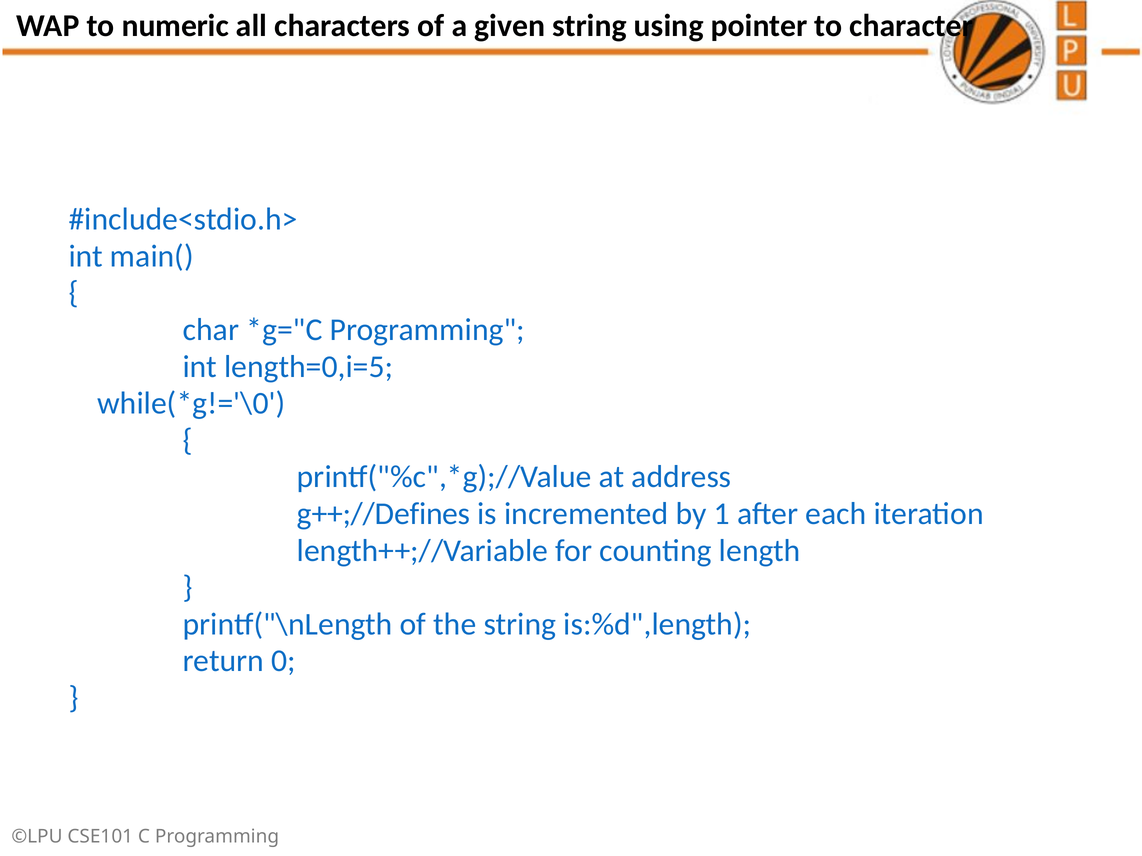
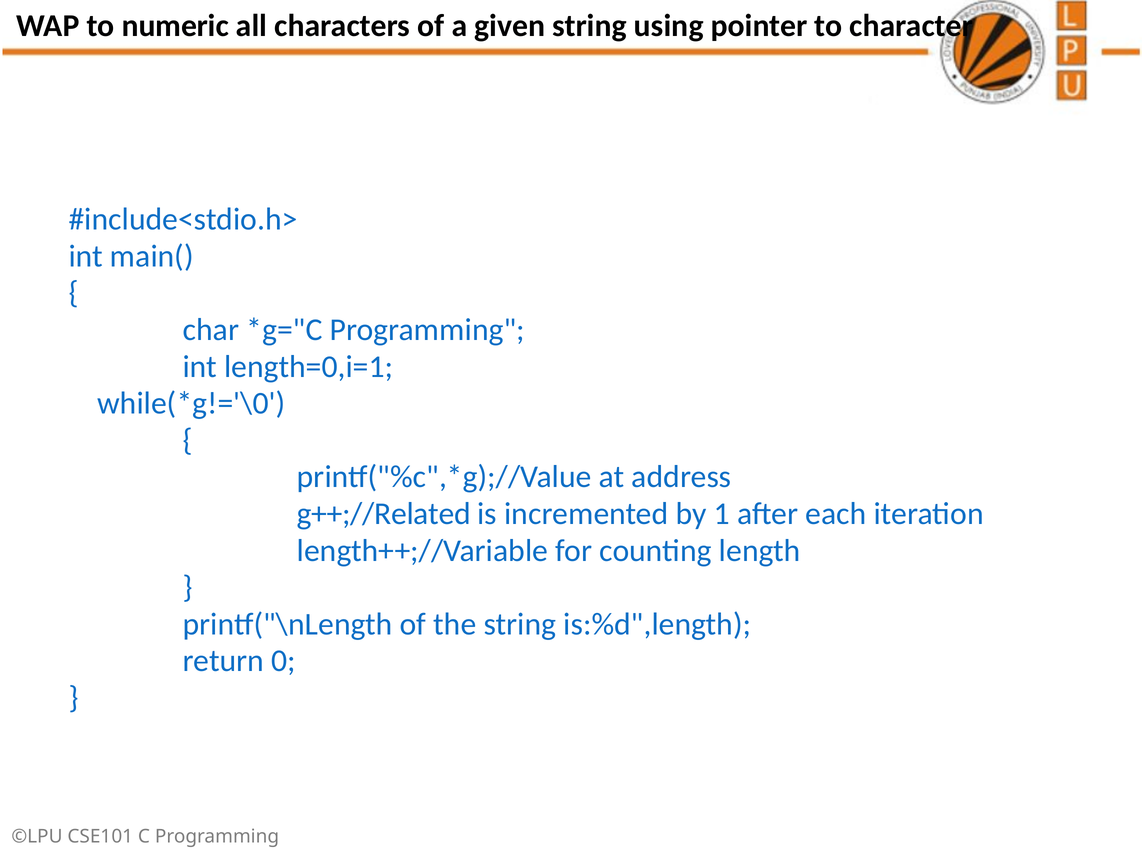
length=0,i=5: length=0,i=5 -> length=0,i=1
g++;//Defines: g++;//Defines -> g++;//Related
